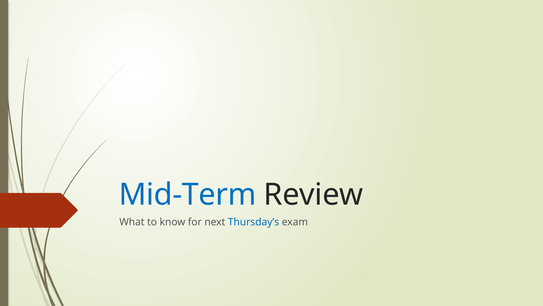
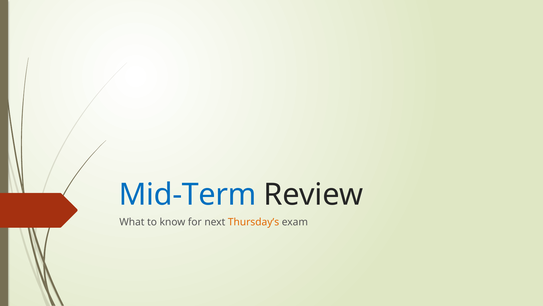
Thursday’s colour: blue -> orange
